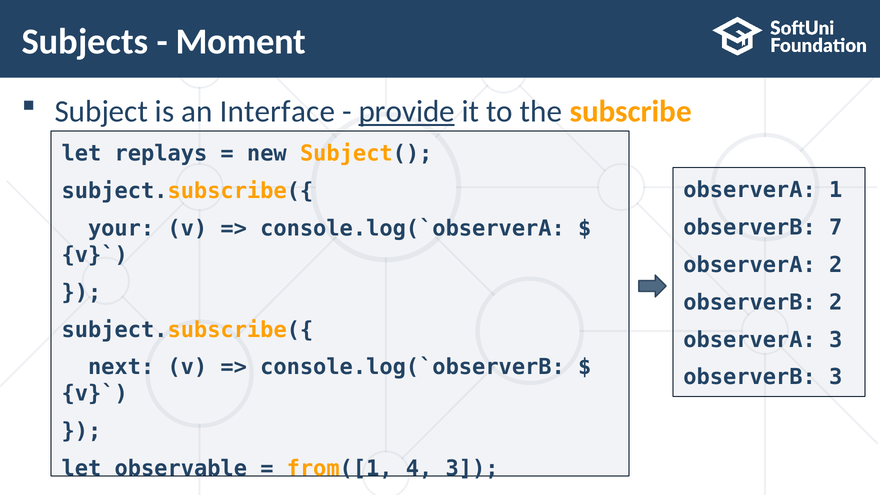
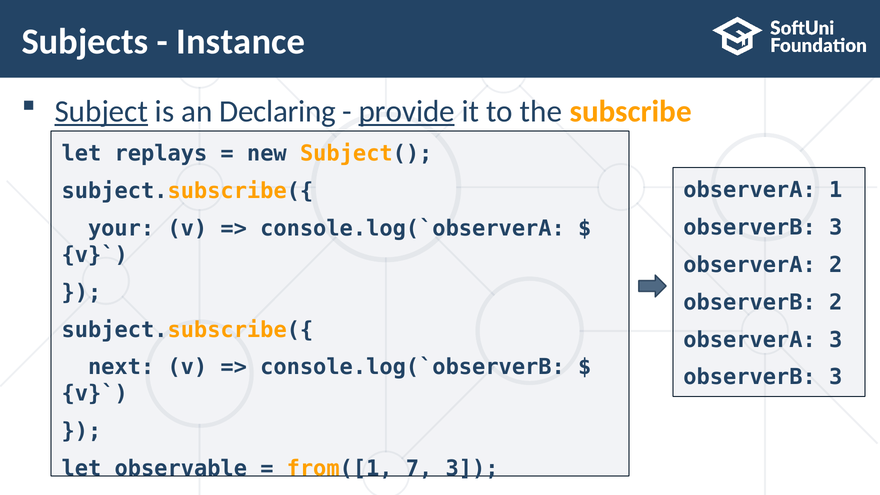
Moment: Moment -> Instance
Subject underline: none -> present
Interface: Interface -> Declaring
7 at (836, 228): 7 -> 3
4: 4 -> 7
